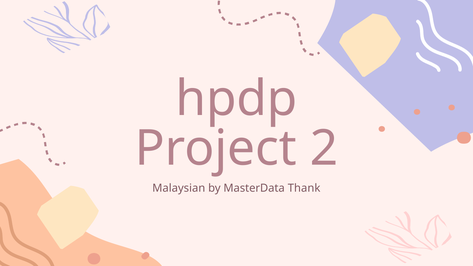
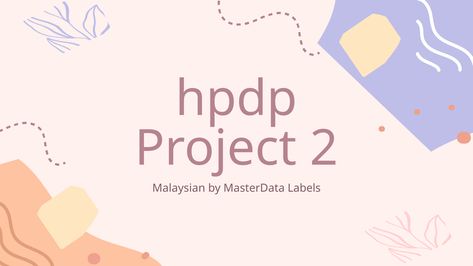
Thank: Thank -> Labels
